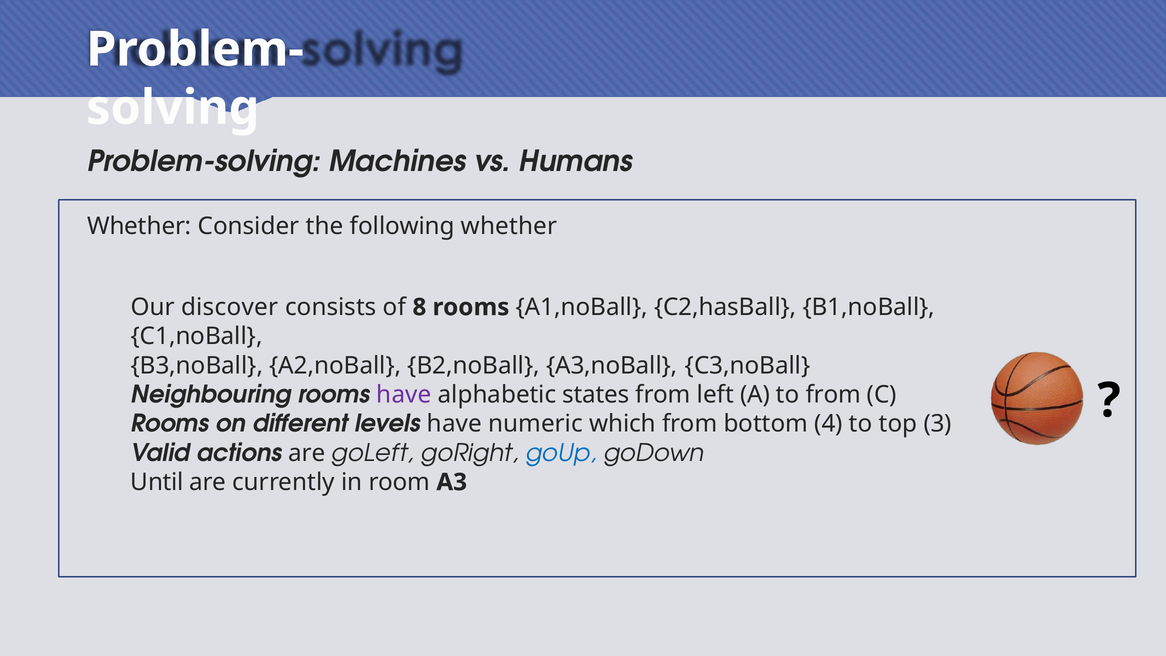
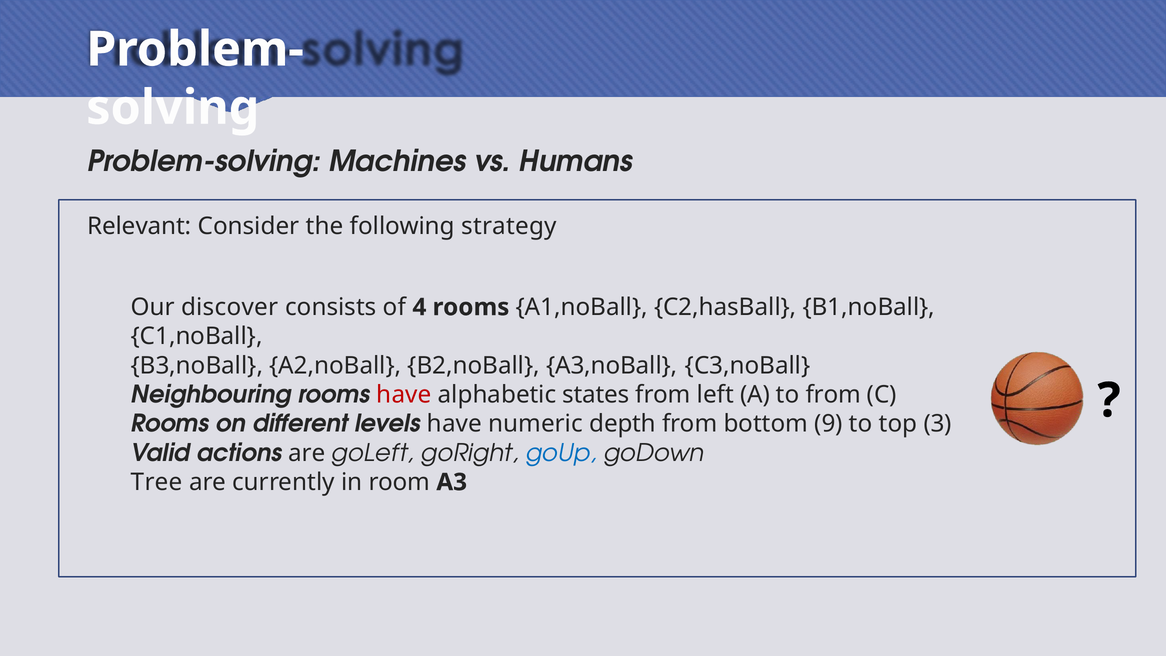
Whether at (139, 226): Whether -> Relevant
following whether: whether -> strategy
8: 8 -> 4
have at (404, 395) colour: purple -> red
which: which -> depth
4: 4 -> 9
Until: Until -> Tree
